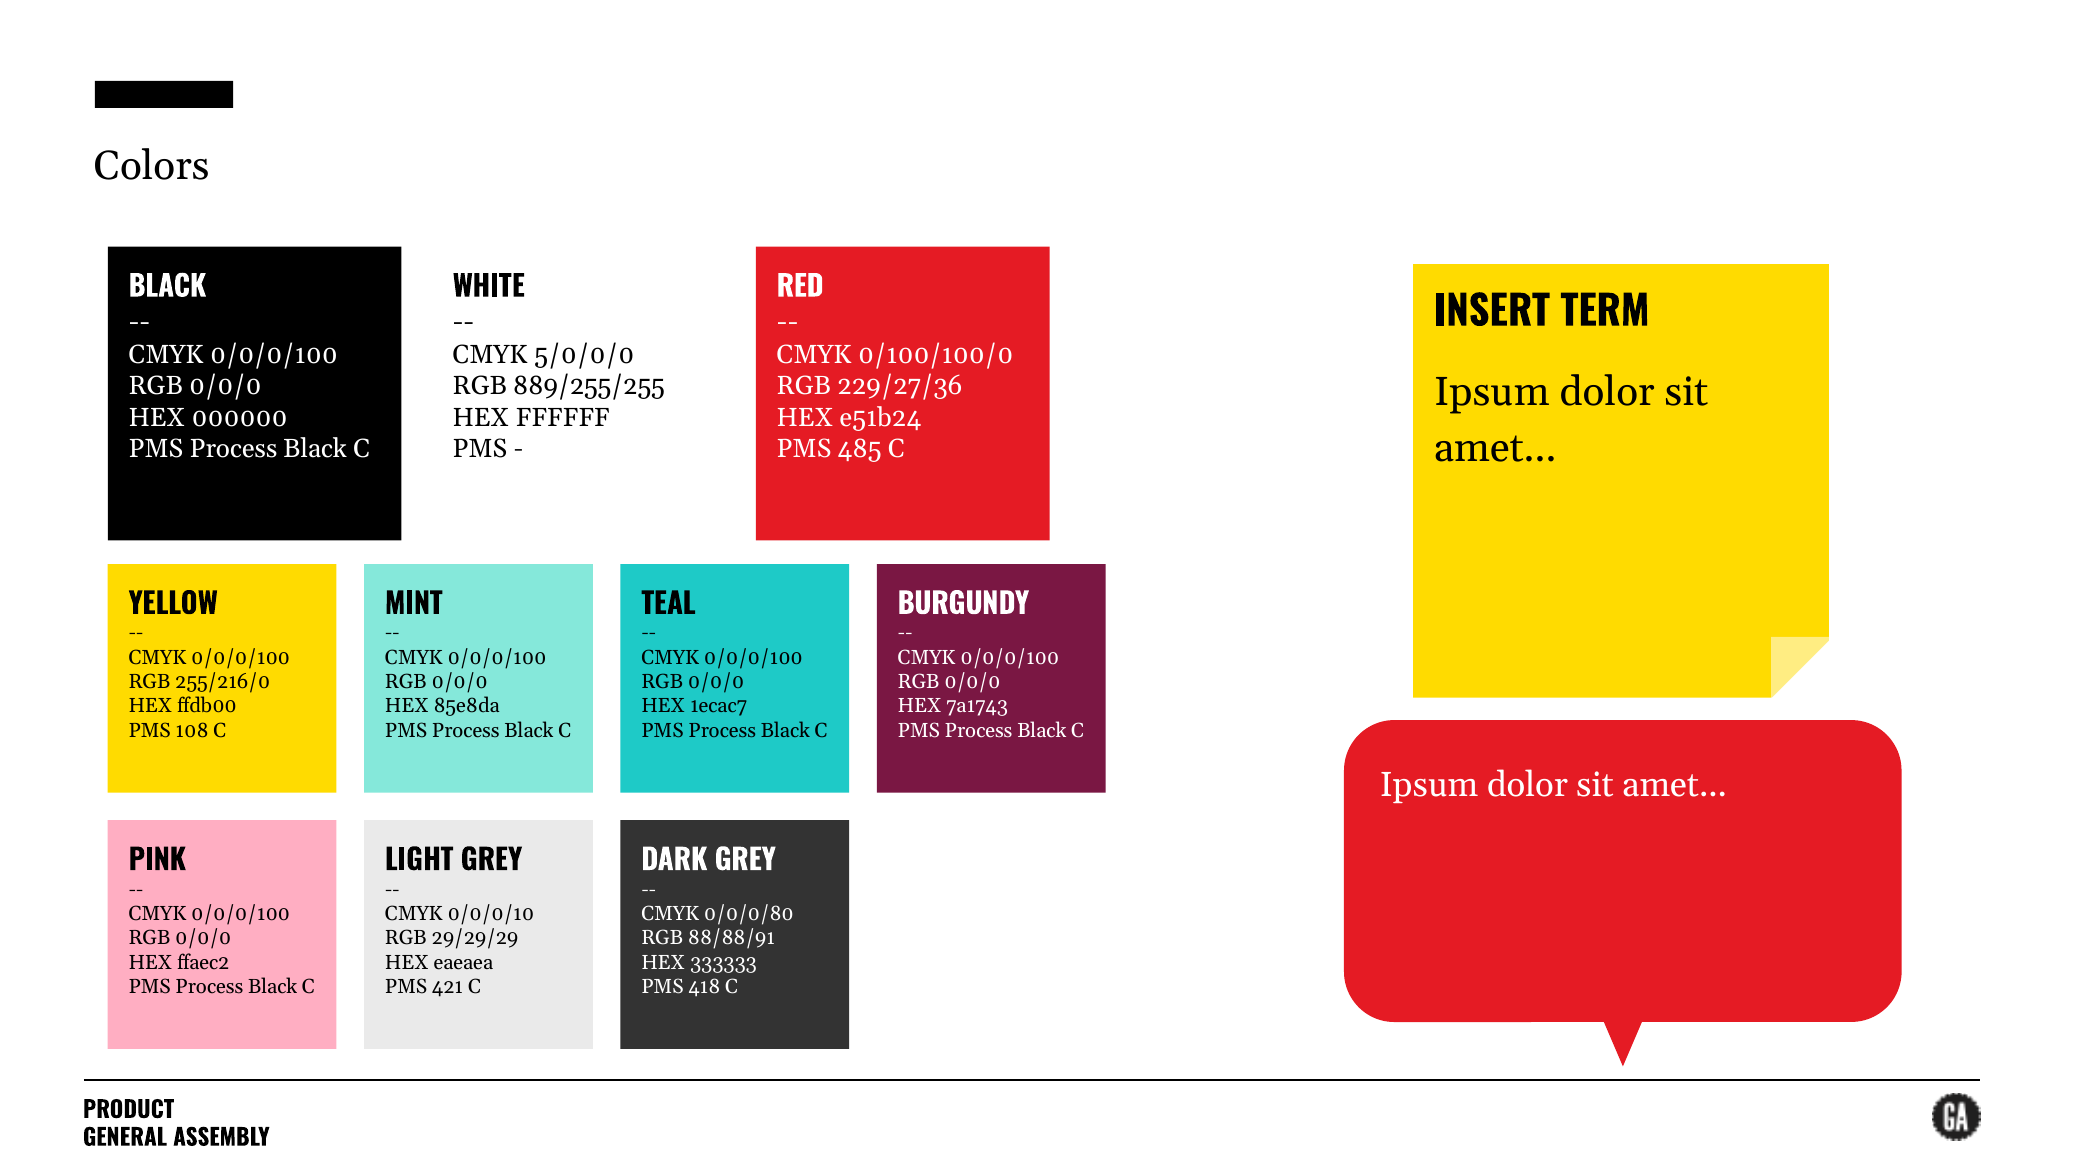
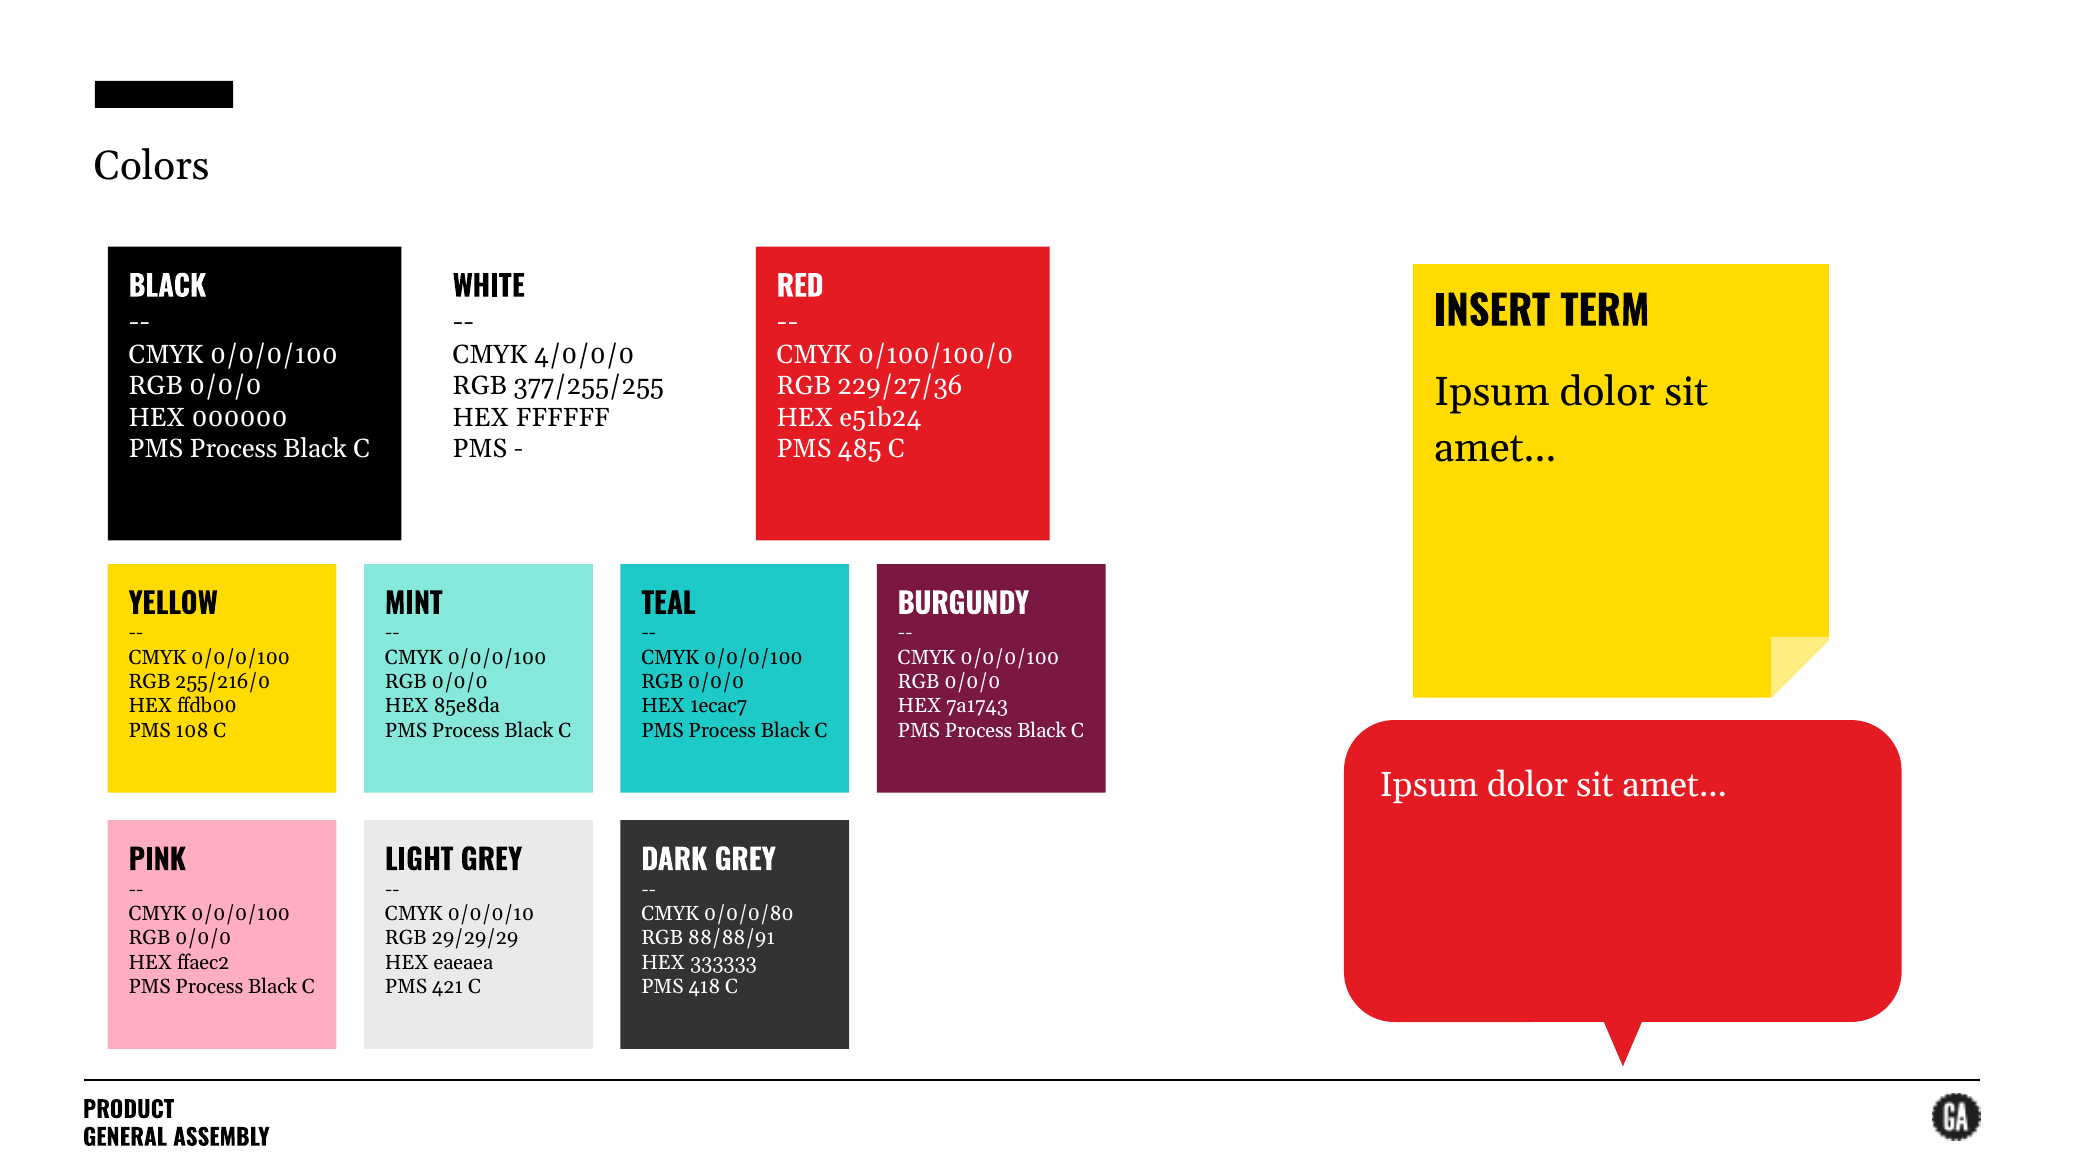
5/0/0/0: 5/0/0/0 -> 4/0/0/0
889/255/255: 889/255/255 -> 377/255/255
